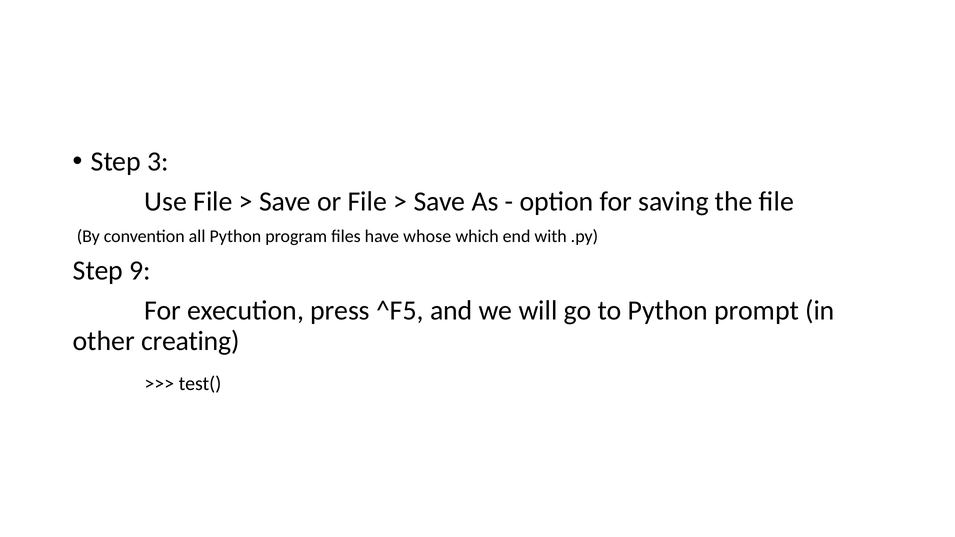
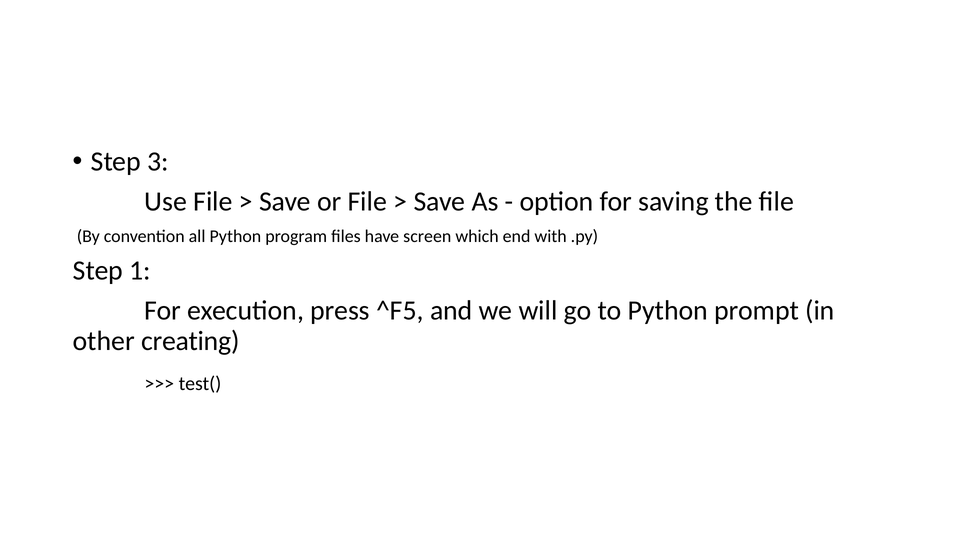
whose: whose -> screen
9: 9 -> 1
